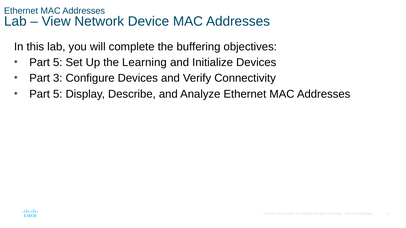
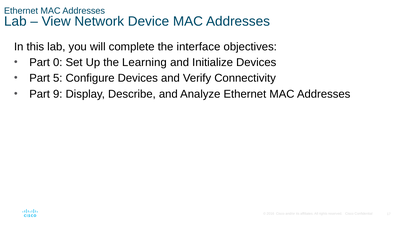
buffering: buffering -> interface
5 at (58, 63): 5 -> 0
3: 3 -> 5
5 at (58, 94): 5 -> 9
